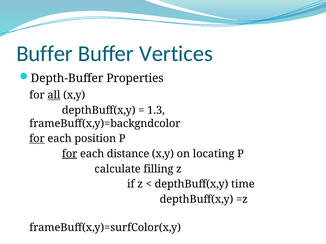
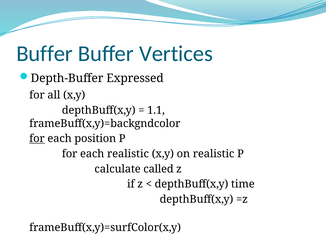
Properties: Properties -> Expressed
all underline: present -> none
1.3: 1.3 -> 1.1
for at (70, 154) underline: present -> none
each distance: distance -> realistic
on locating: locating -> realistic
filling: filling -> called
